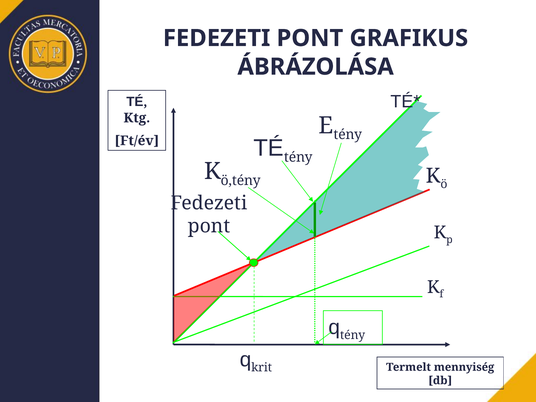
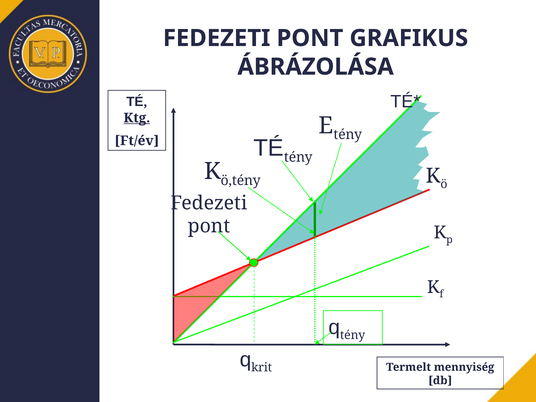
Ktg underline: none -> present
